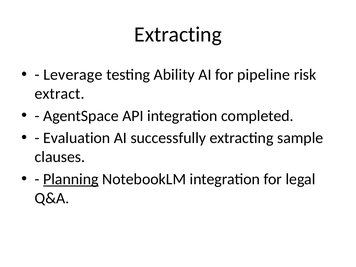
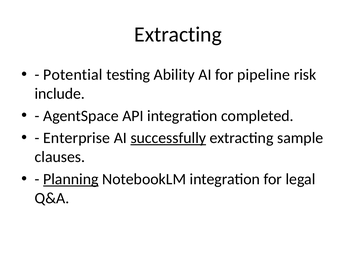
Leverage: Leverage -> Potential
extract: extract -> include
Evaluation: Evaluation -> Enterprise
successfully underline: none -> present
